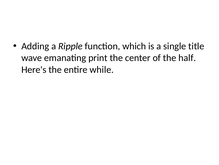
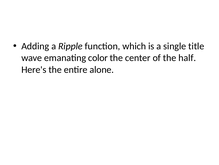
print: print -> color
while: while -> alone
